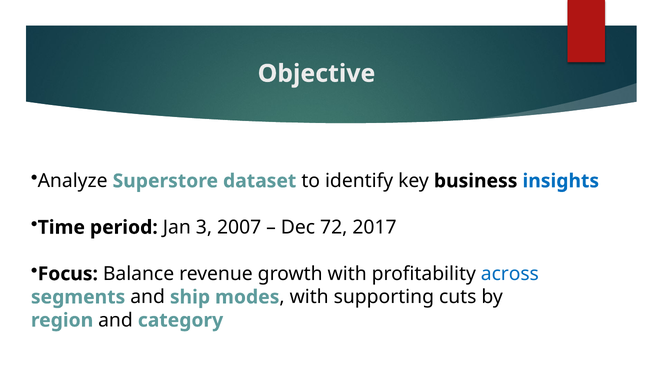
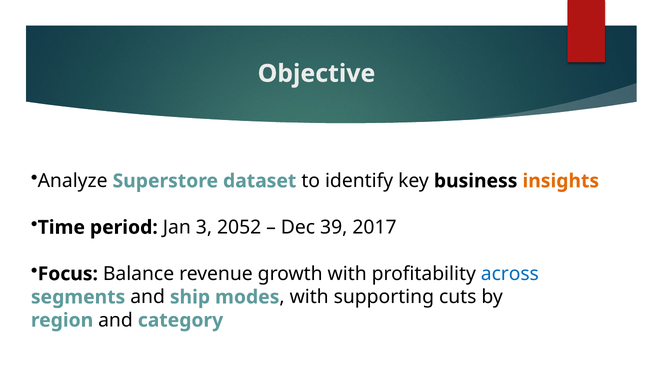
insights colour: blue -> orange
2007: 2007 -> 2052
72: 72 -> 39
